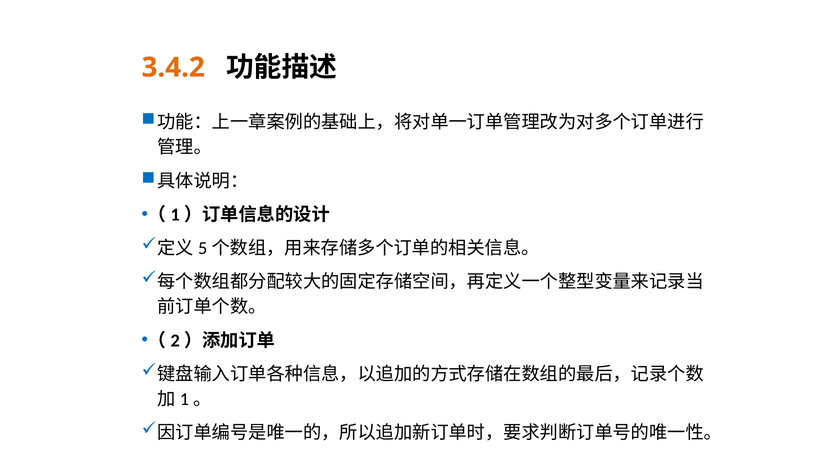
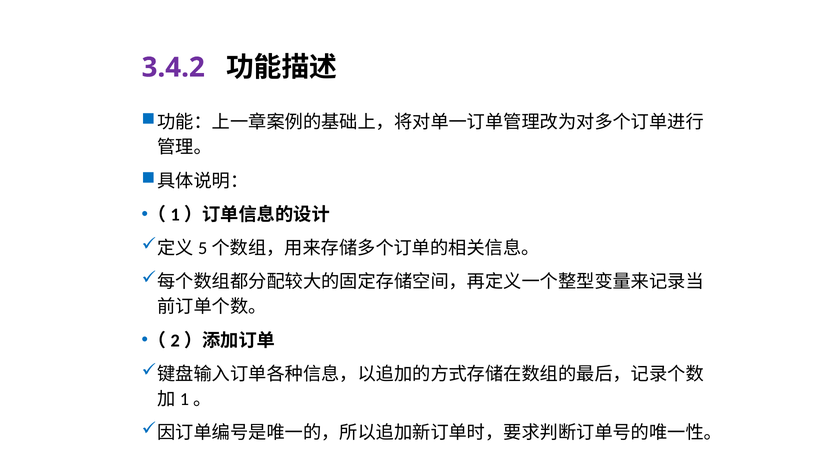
3.4.2 colour: orange -> purple
